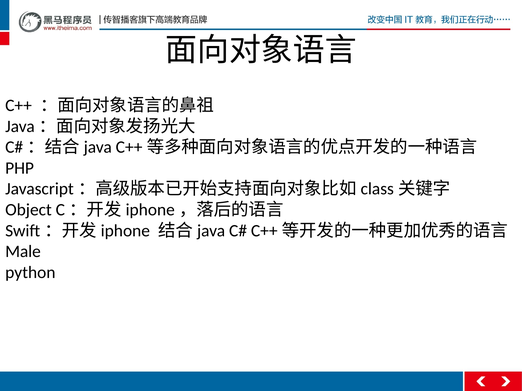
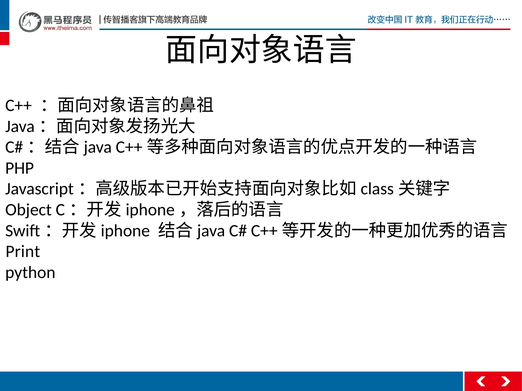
Male: Male -> Print
